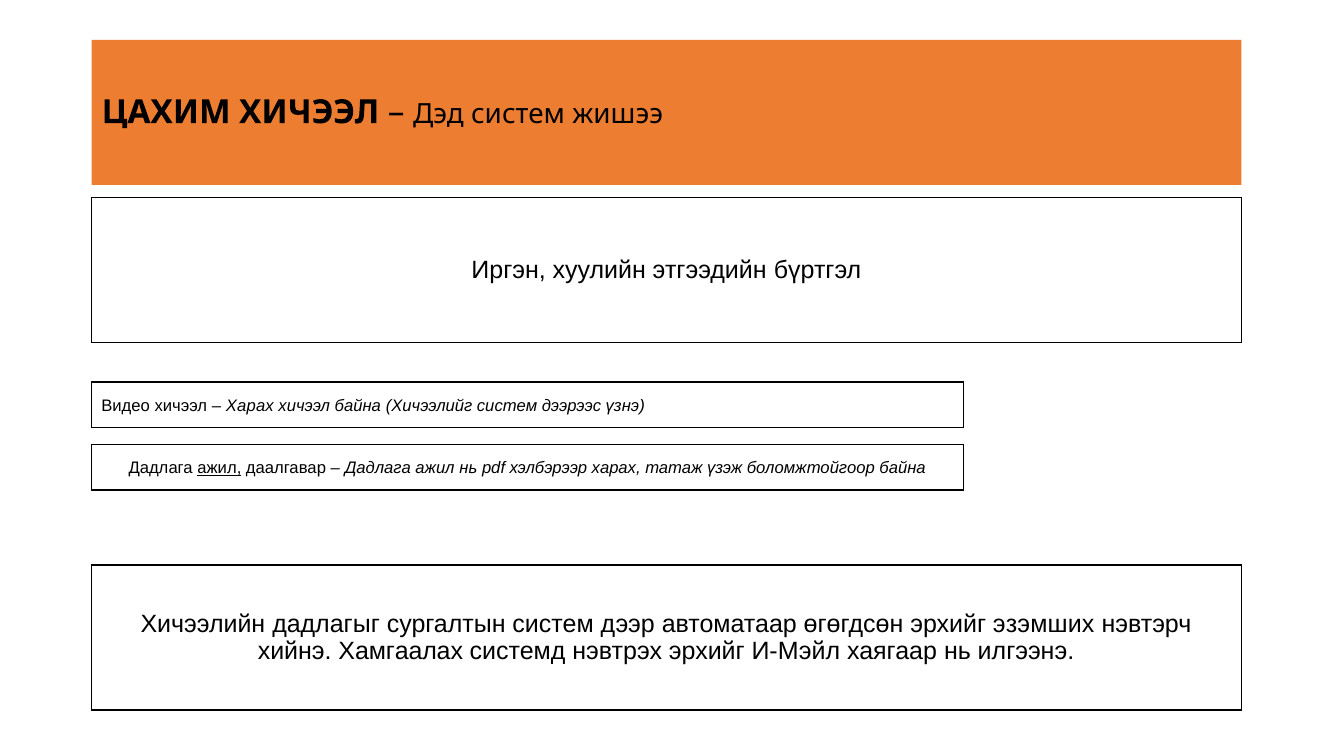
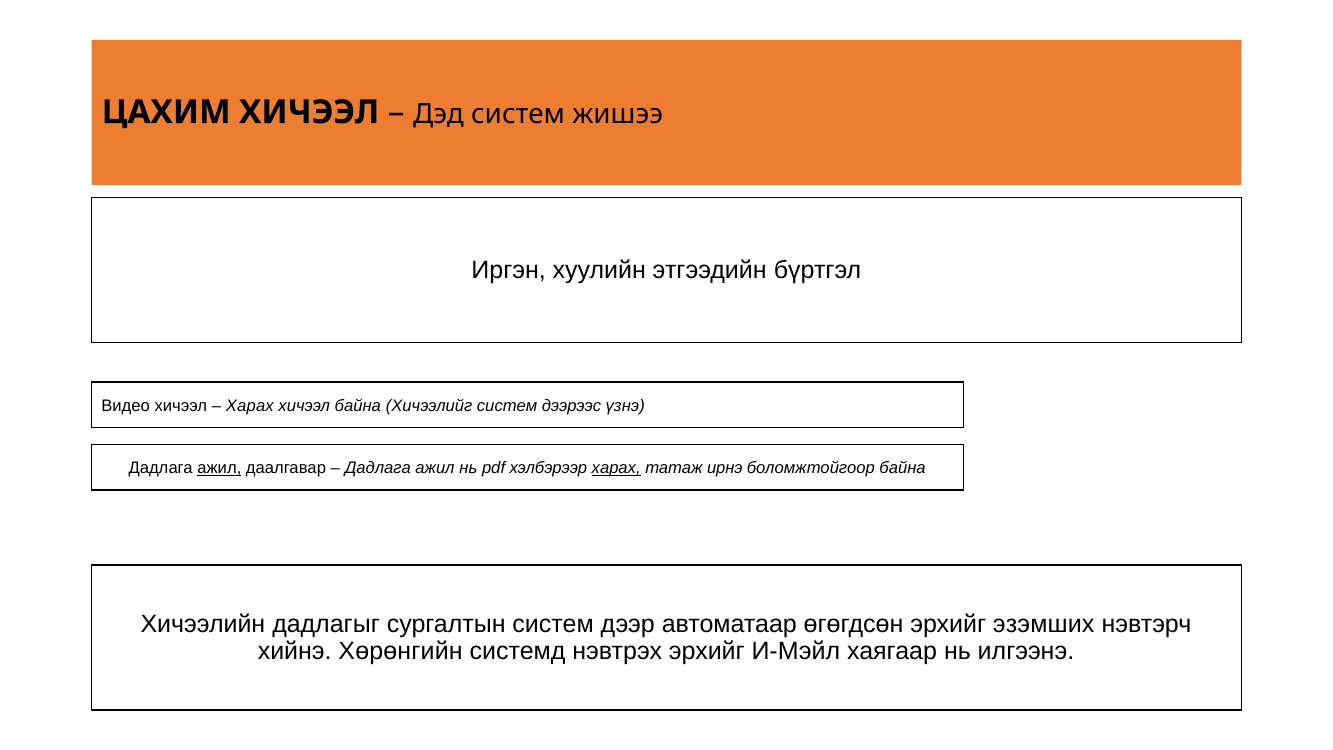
харах at (616, 468) underline: none -> present
үзэж: үзэж -> ирнэ
Хамгаалах: Хамгаалах -> Хөрөнгийн
